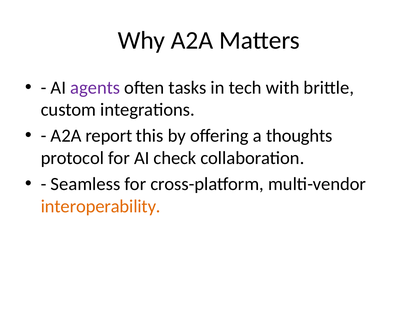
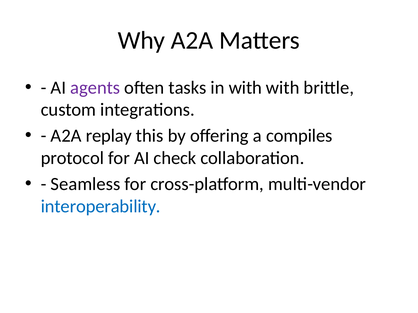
in tech: tech -> with
report: report -> replay
thoughts: thoughts -> compiles
interoperability colour: orange -> blue
